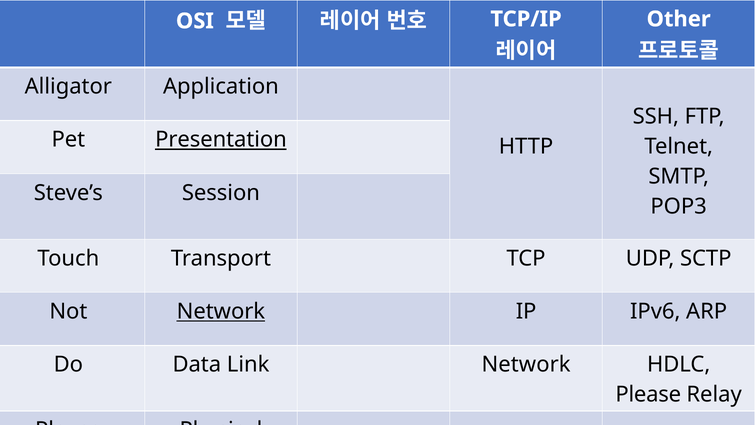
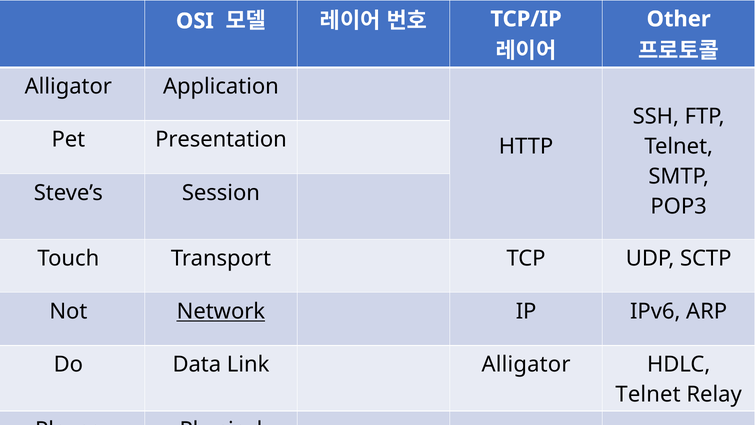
Presentation underline: present -> none
Link Network: Network -> Alligator
Please at (648, 394): Please -> Telnet
